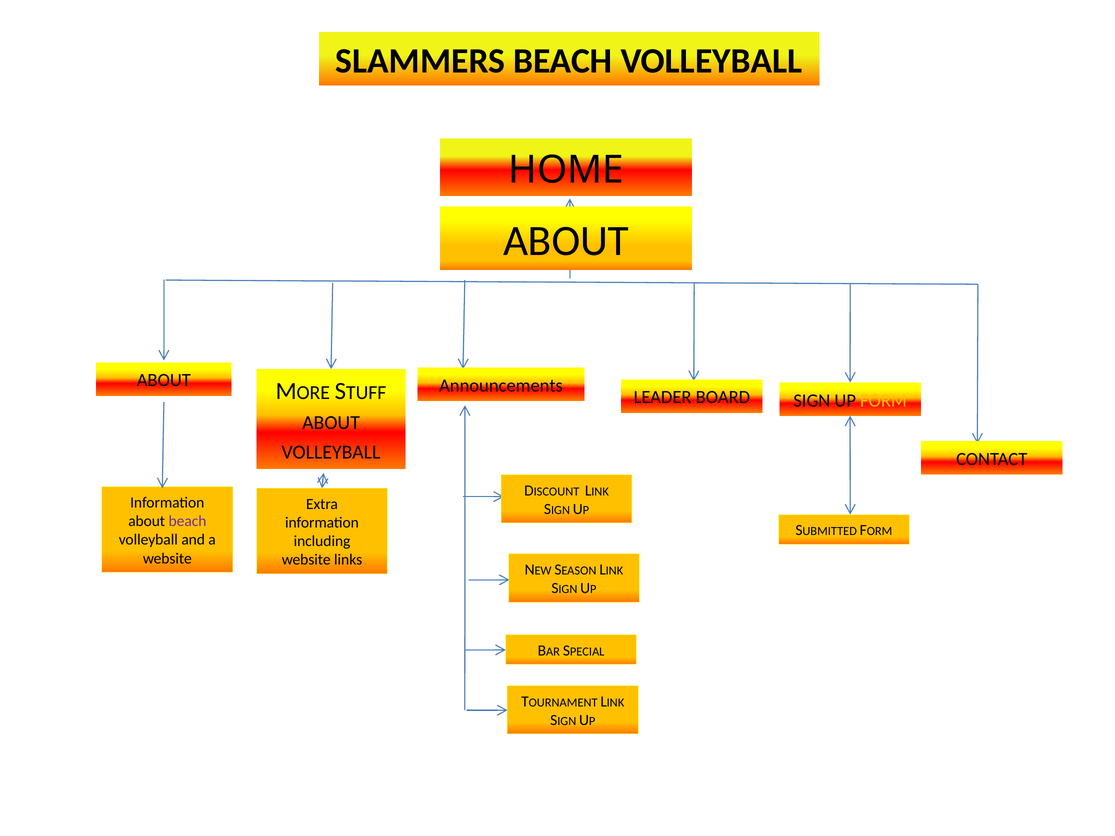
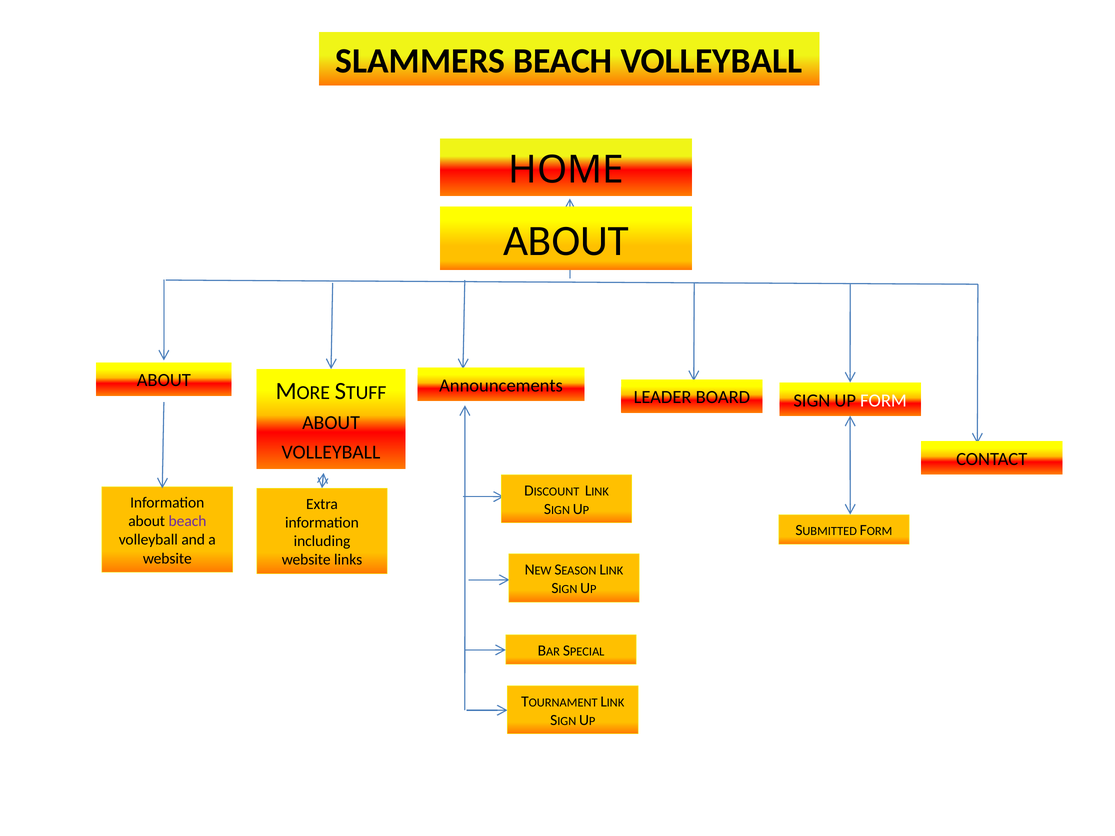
FORM at (883, 400) colour: yellow -> white
